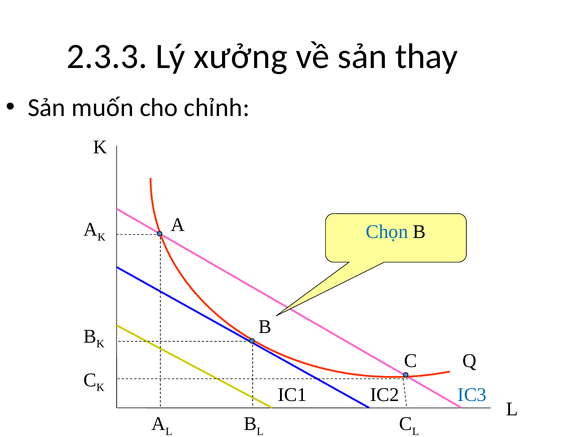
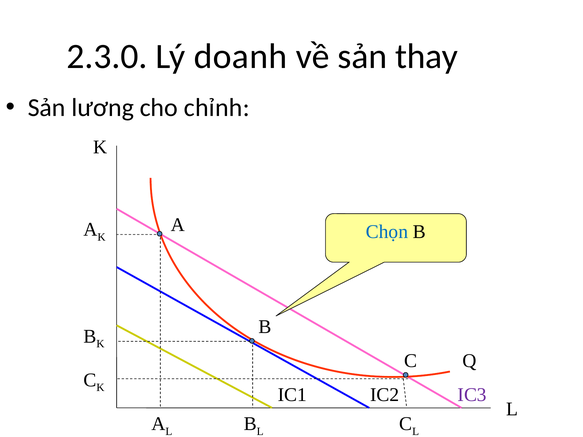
2.3.3: 2.3.3 -> 2.3.0
xưởng: xưởng -> doanh
muốn: muốn -> lương
IC3 colour: blue -> purple
